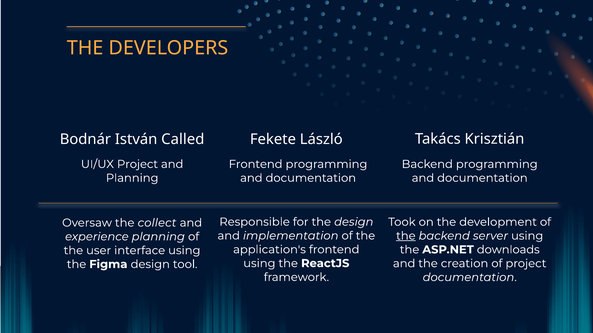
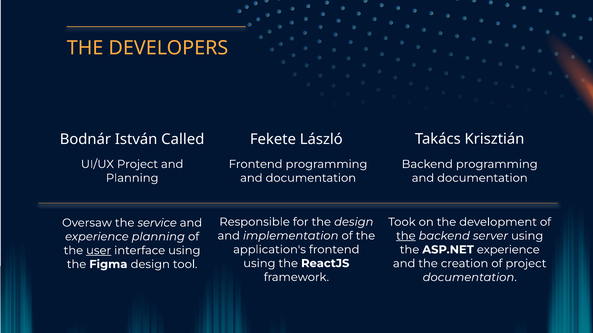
collect: collect -> service
ASP.NET downloads: downloads -> experience
user underline: none -> present
